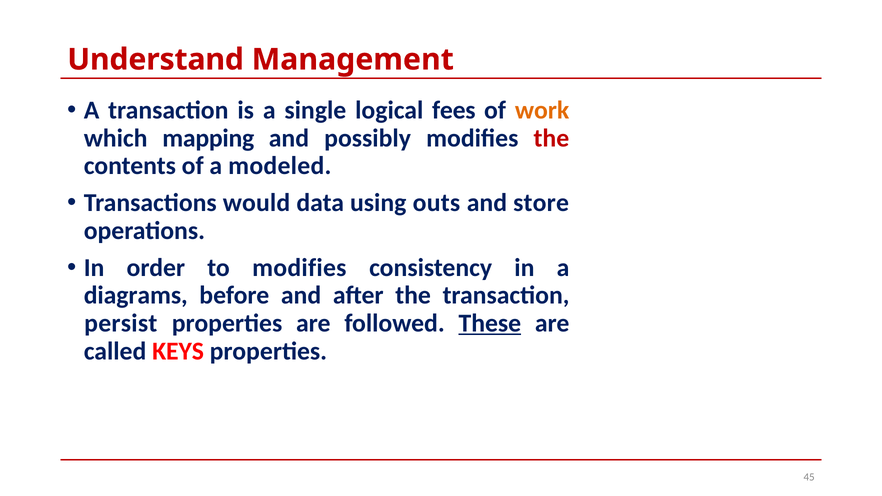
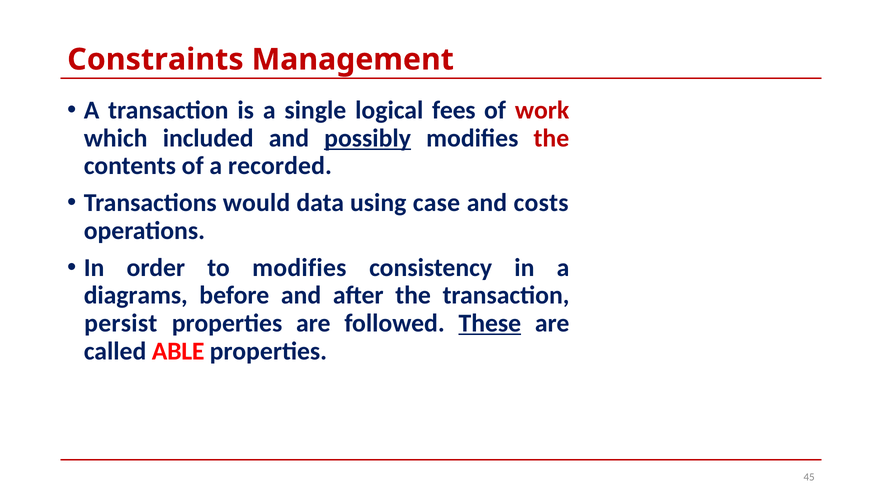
Understand: Understand -> Constraints
work colour: orange -> red
mapping: mapping -> included
possibly underline: none -> present
modeled: modeled -> recorded
outs: outs -> case
store: store -> costs
KEYS: KEYS -> ABLE
